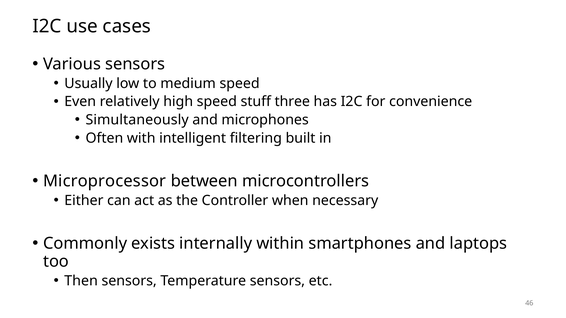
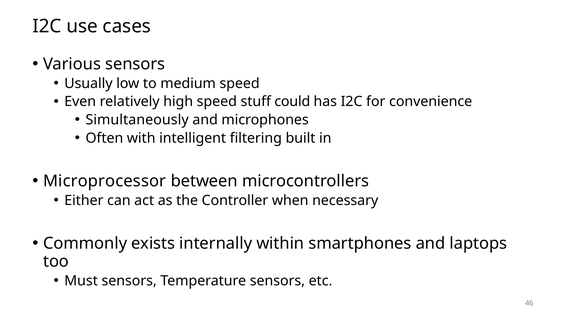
three: three -> could
Then: Then -> Must
